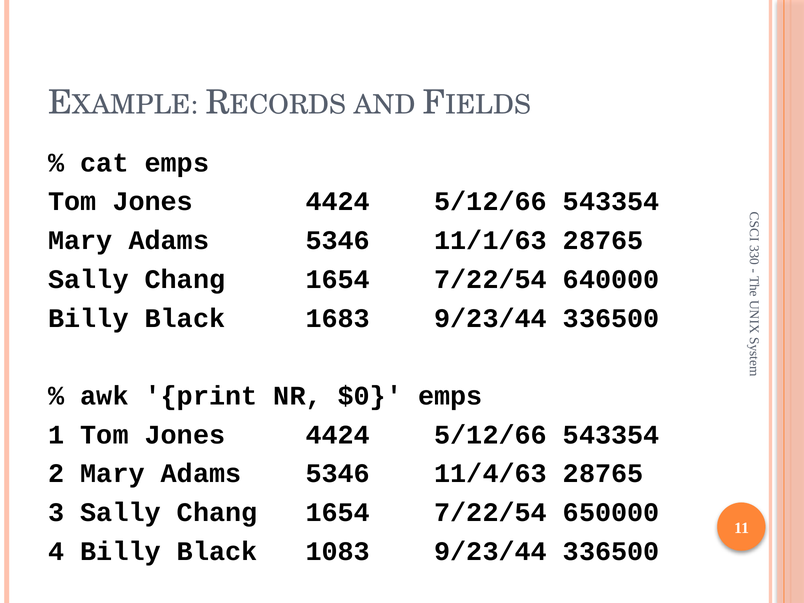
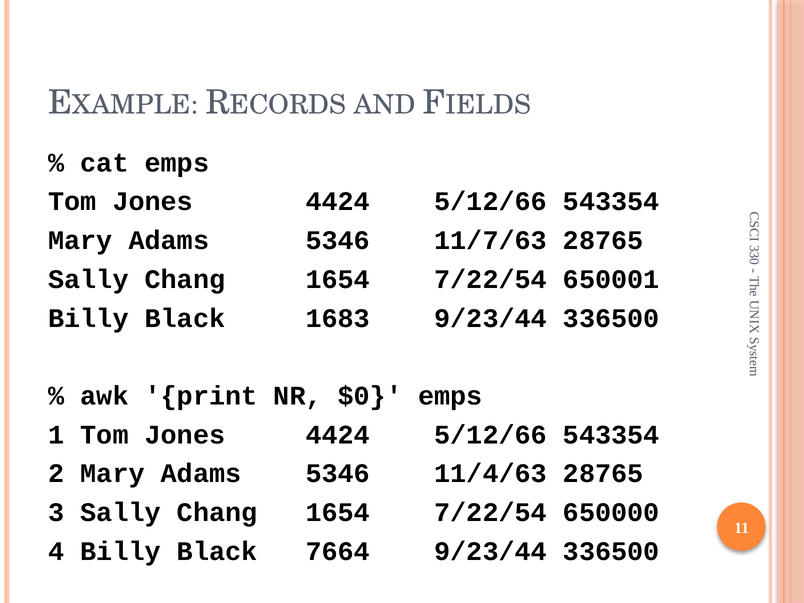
11/1/63: 11/1/63 -> 11/7/63
640000: 640000 -> 650001
1083: 1083 -> 7664
